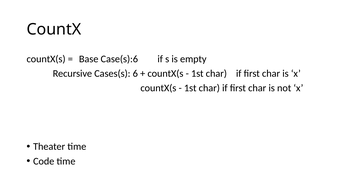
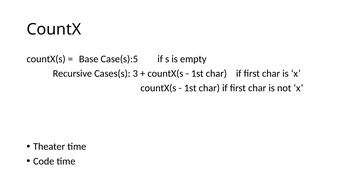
Case(s):6: Case(s):6 -> Case(s):5
6: 6 -> 3
